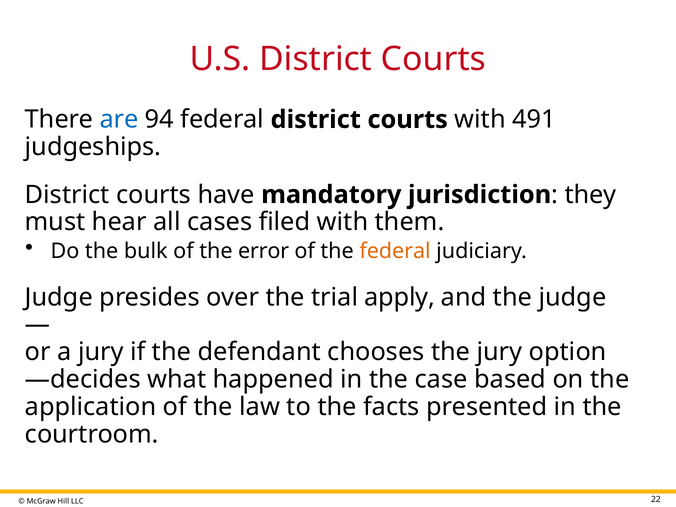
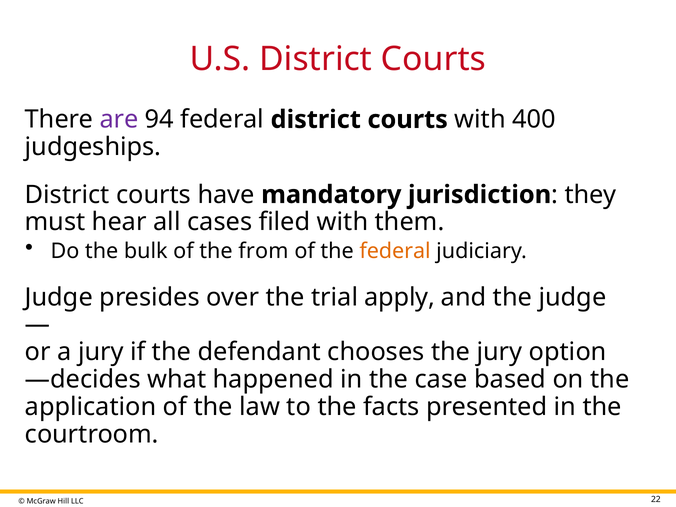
are colour: blue -> purple
491: 491 -> 400
error: error -> from
